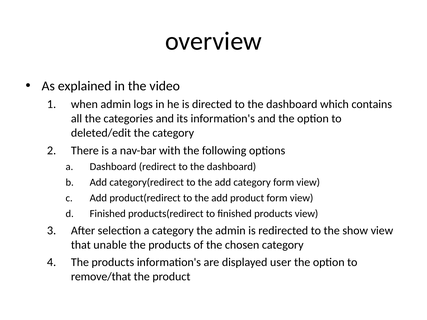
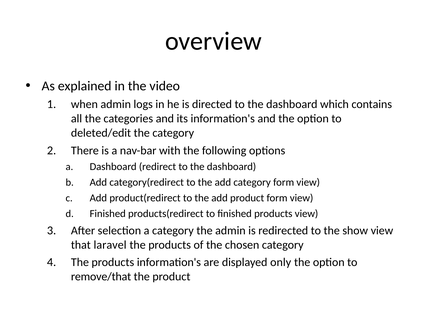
unable: unable -> laravel
user: user -> only
